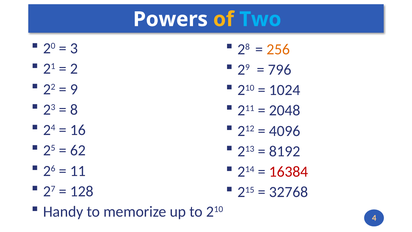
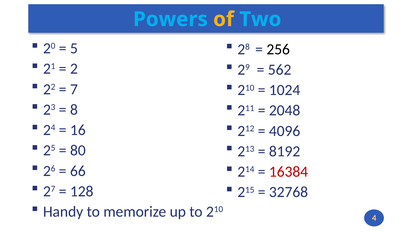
Powers colour: white -> light blue
3: 3 -> 5
256 colour: orange -> black
796: 796 -> 562
9: 9 -> 7
62: 62 -> 80
11: 11 -> 66
